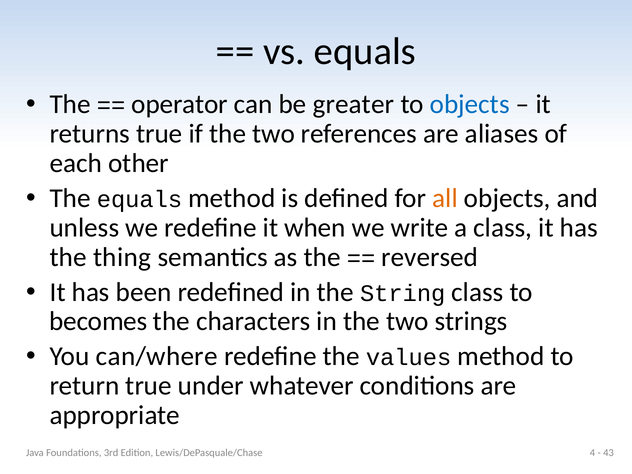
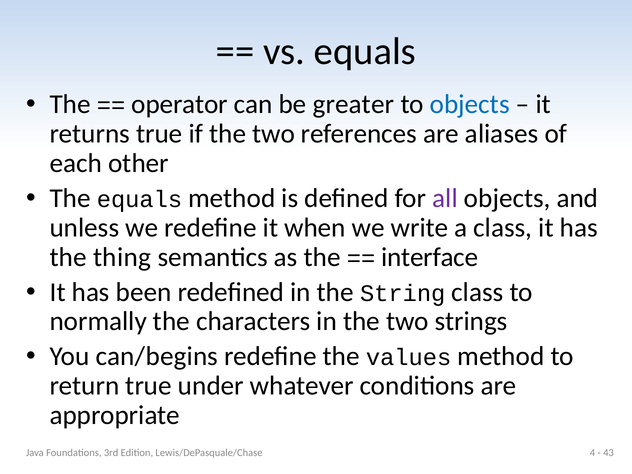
all colour: orange -> purple
reversed: reversed -> interface
becomes: becomes -> normally
can/where: can/where -> can/begins
